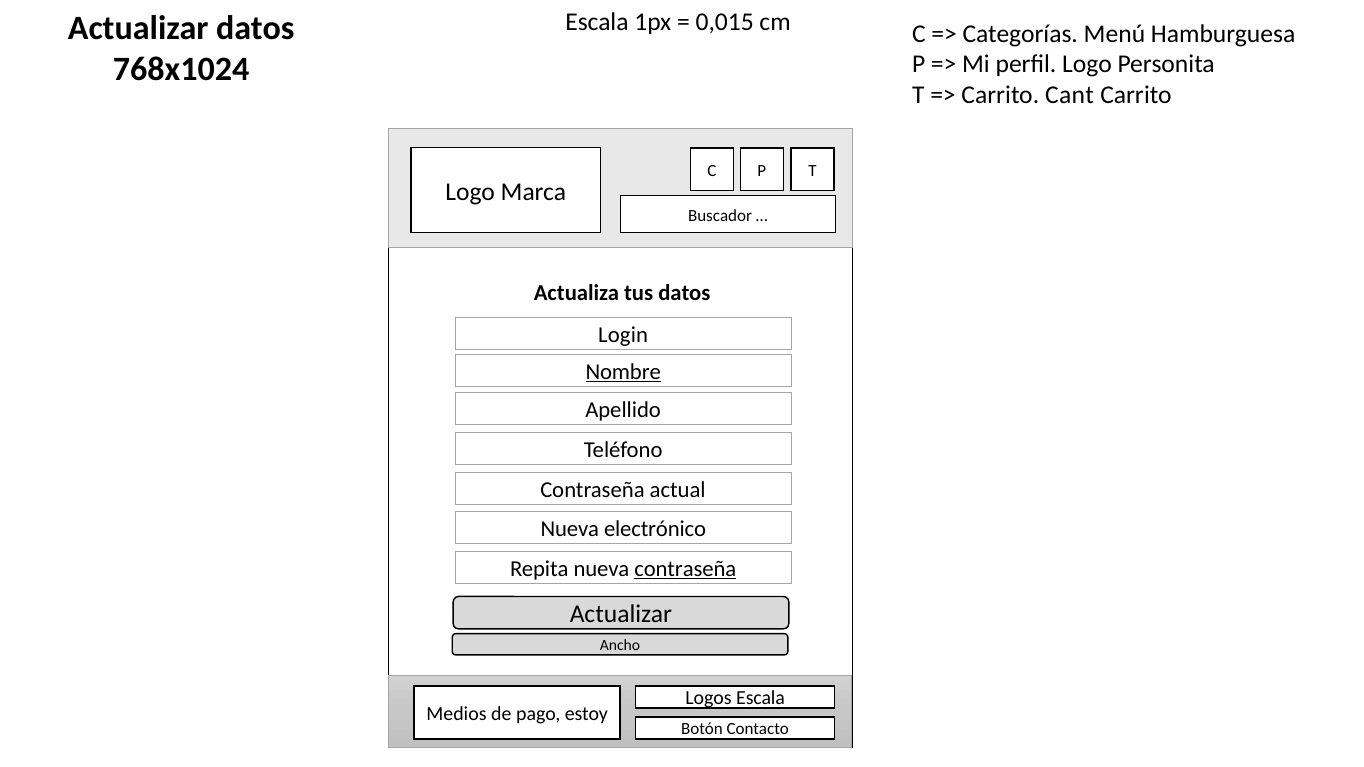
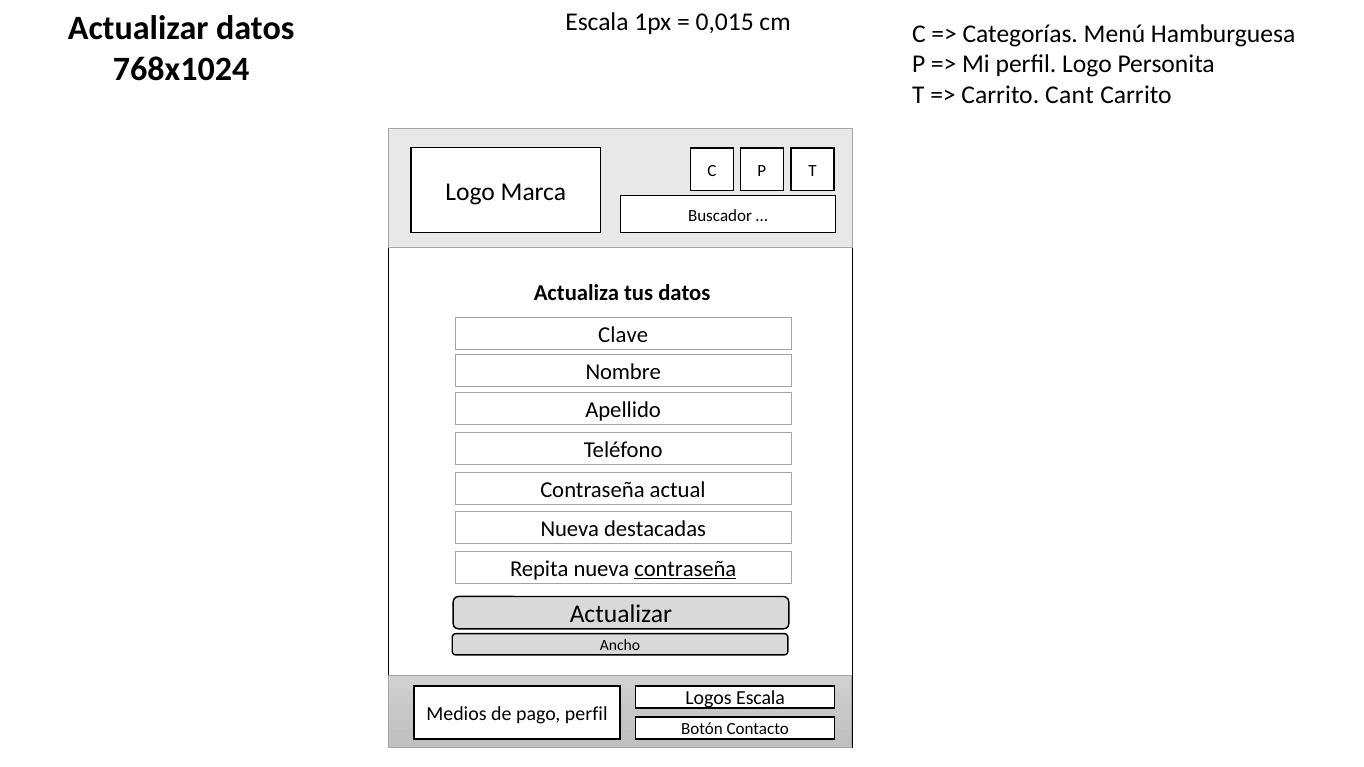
Login: Login -> Clave
Nombre underline: present -> none
electrónico: electrónico -> destacadas
pago estoy: estoy -> perfil
